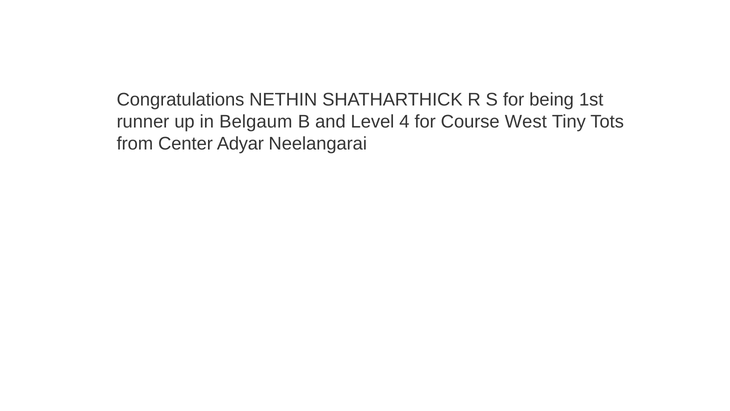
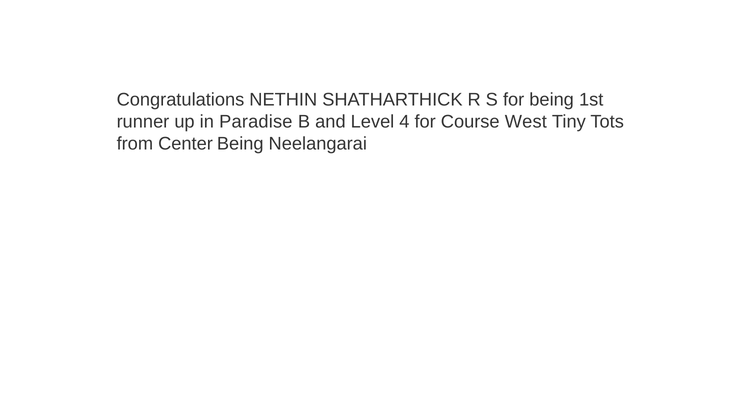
Belgaum: Belgaum -> Paradise
Center Adyar: Adyar -> Being
